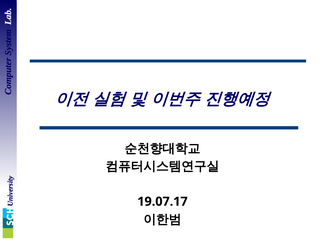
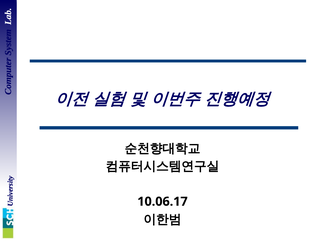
19.07.17: 19.07.17 -> 10.06.17
